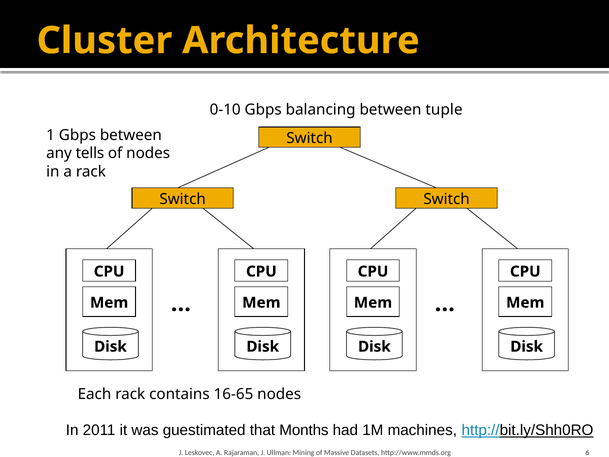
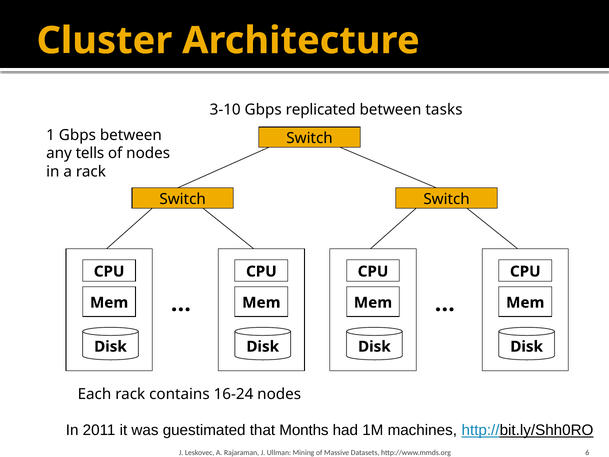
0-10: 0-10 -> 3-10
balancing: balancing -> replicated
tuple: tuple -> tasks
16-65: 16-65 -> 16-24
